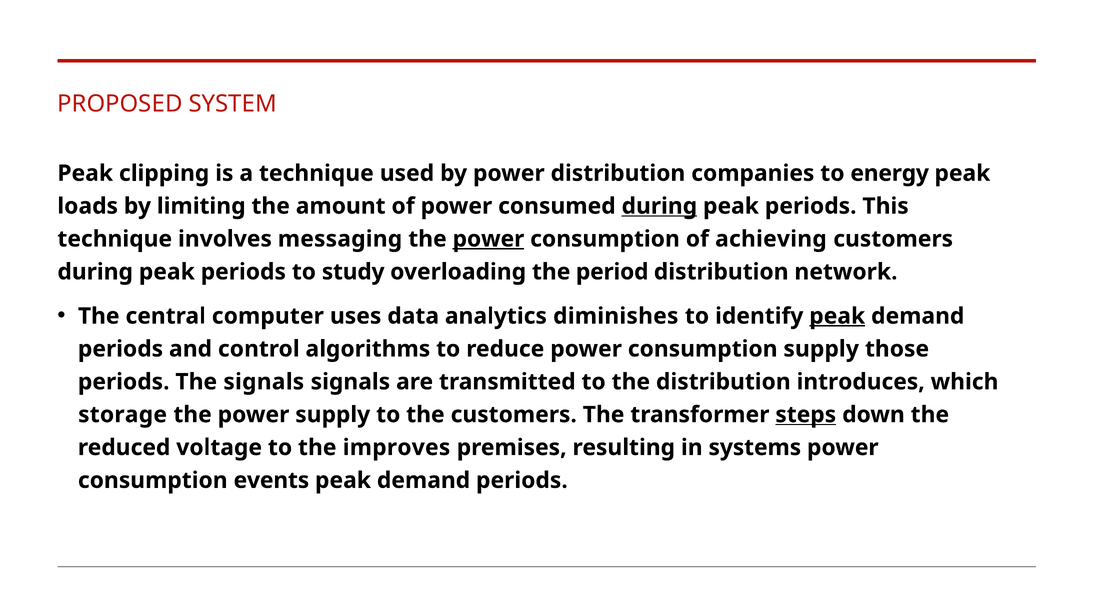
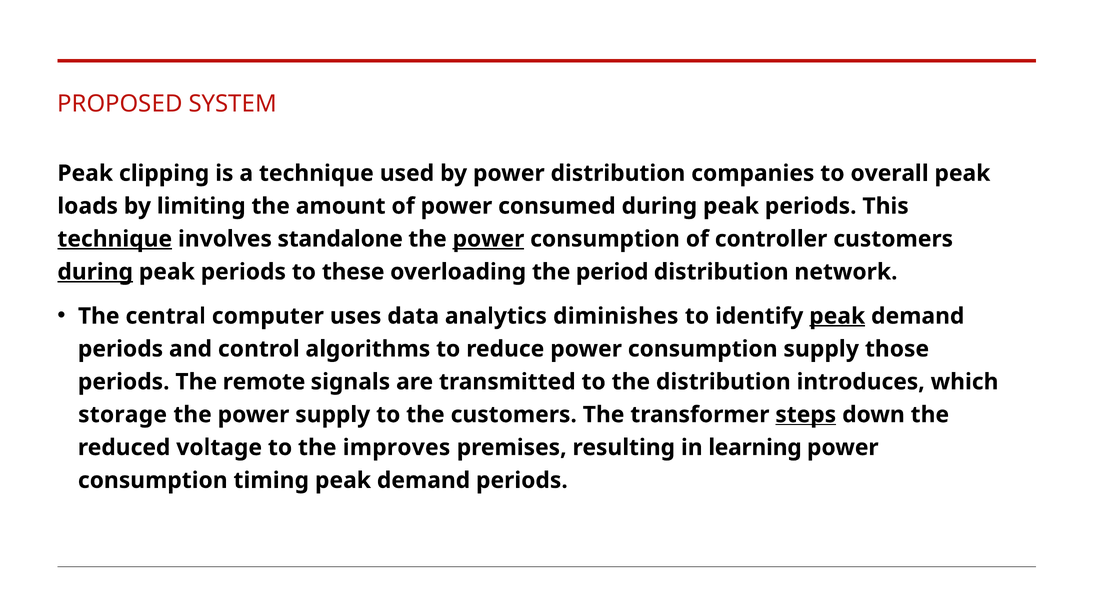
energy: energy -> overall
during at (659, 206) underline: present -> none
technique at (115, 239) underline: none -> present
messaging: messaging -> standalone
achieving: achieving -> controller
during at (95, 272) underline: none -> present
study: study -> these
The signals: signals -> remote
systems: systems -> learning
events: events -> timing
